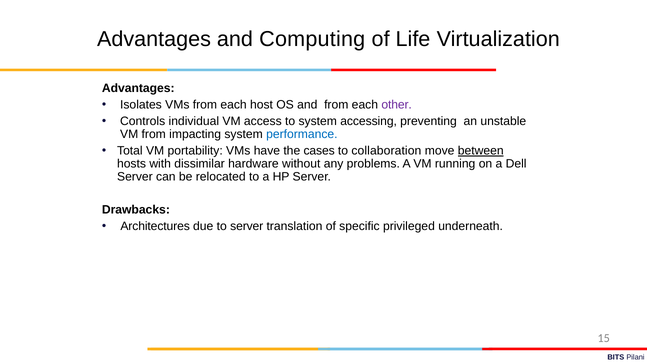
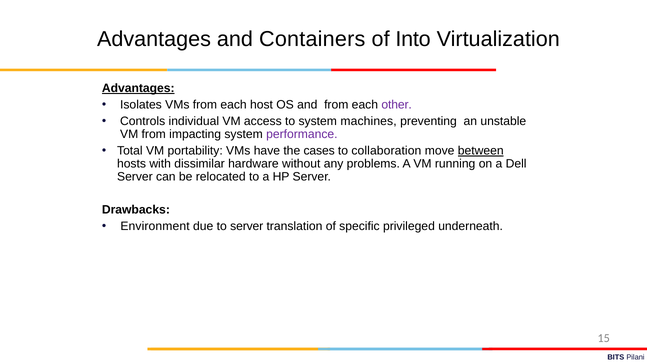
Computing: Computing -> Containers
Life: Life -> Into
Advantages at (138, 88) underline: none -> present
accessing: accessing -> machines
performance colour: blue -> purple
Architectures: Architectures -> Environment
